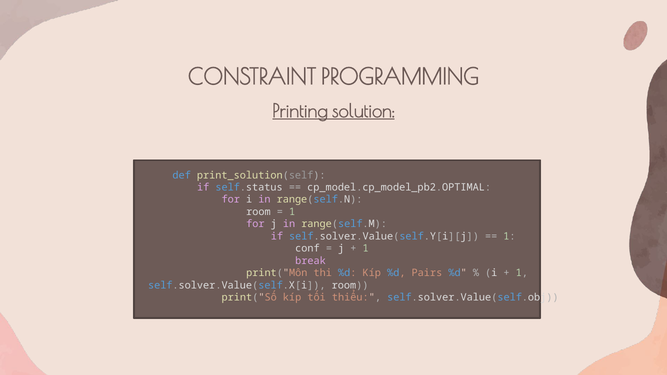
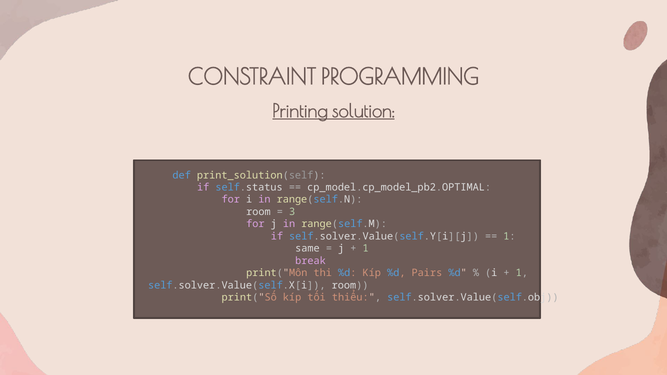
1 at (292, 212): 1 -> 3
conf: conf -> same
